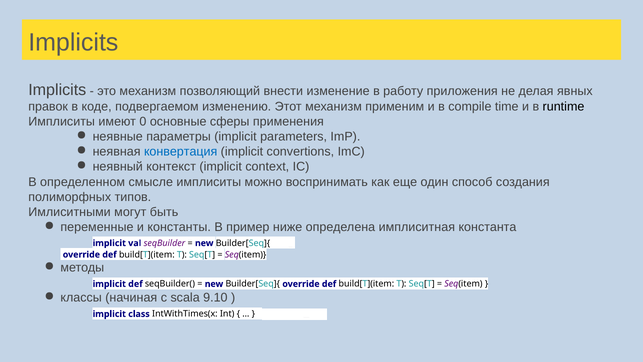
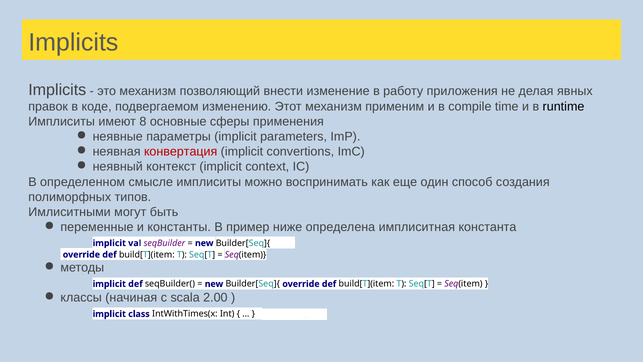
0: 0 -> 8
конвертация colour: blue -> red
9.10: 9.10 -> 2.00
